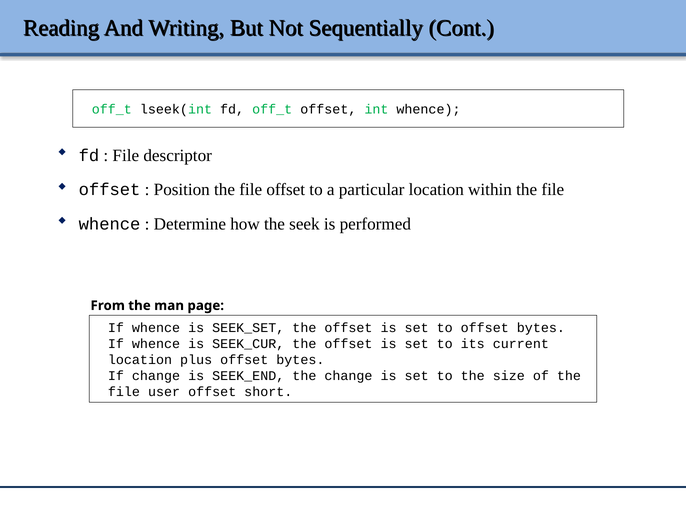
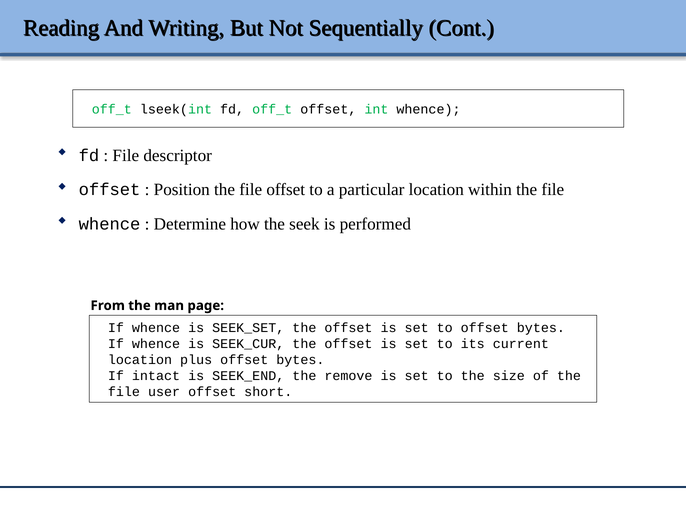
If change: change -> intact
the change: change -> remove
